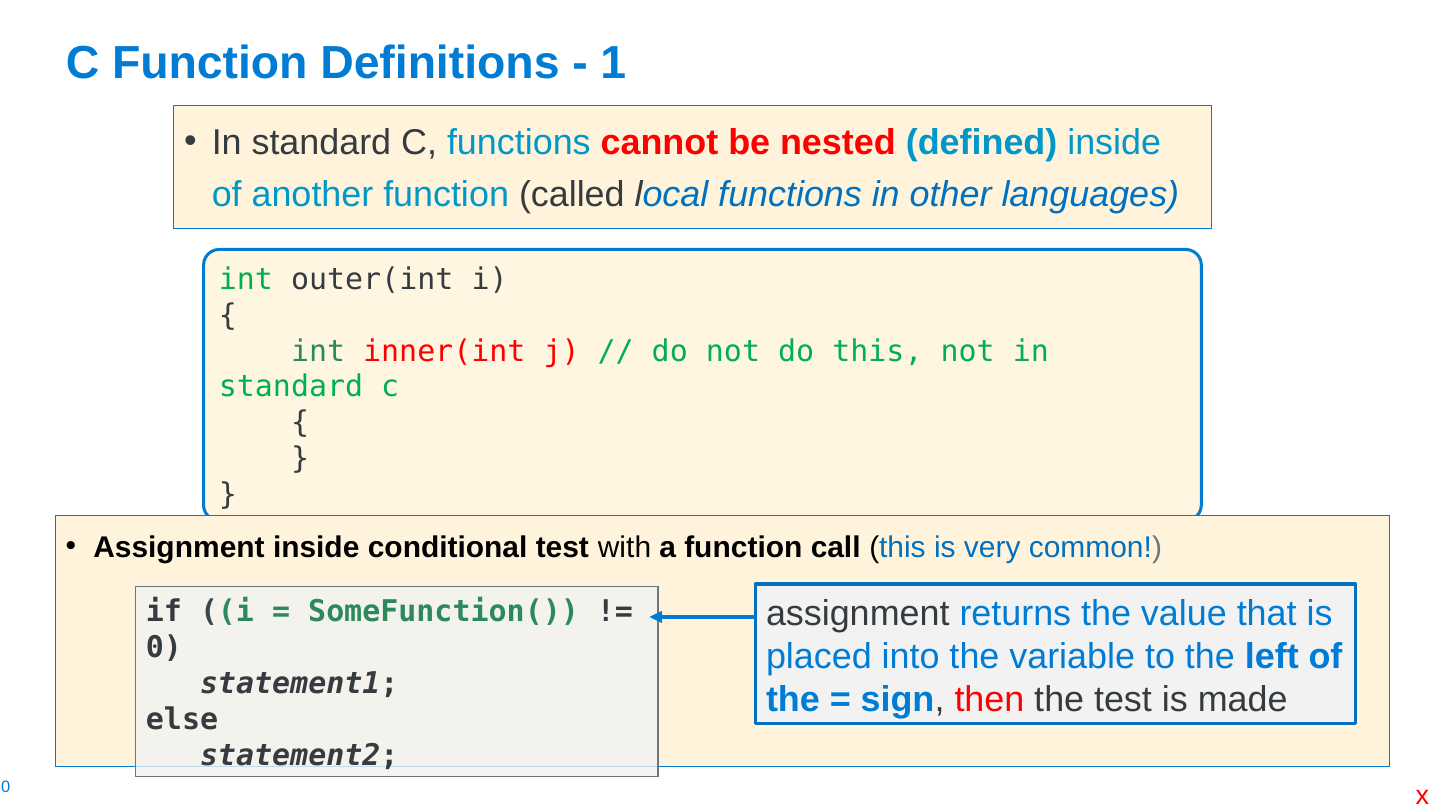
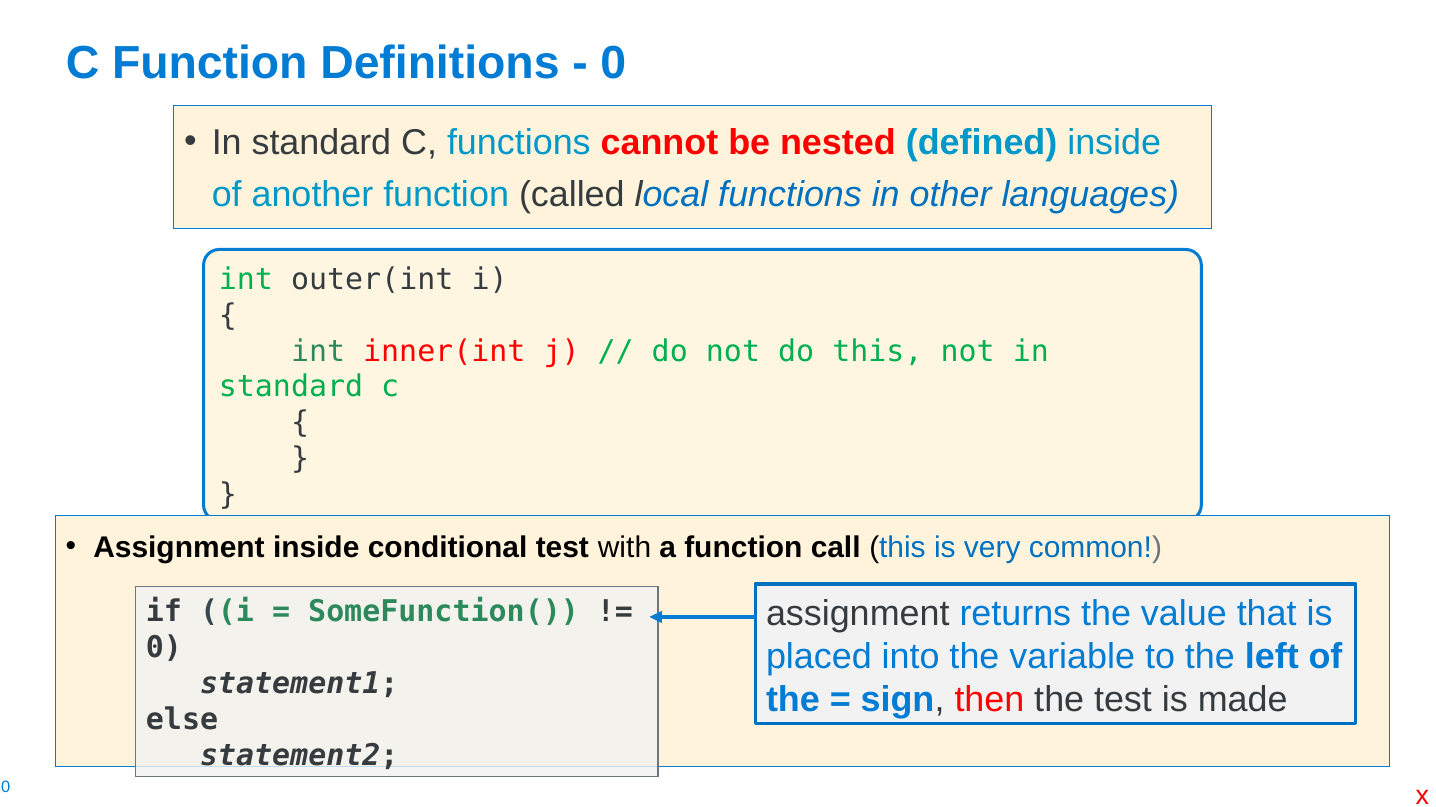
1 at (613, 63): 1 -> 0
